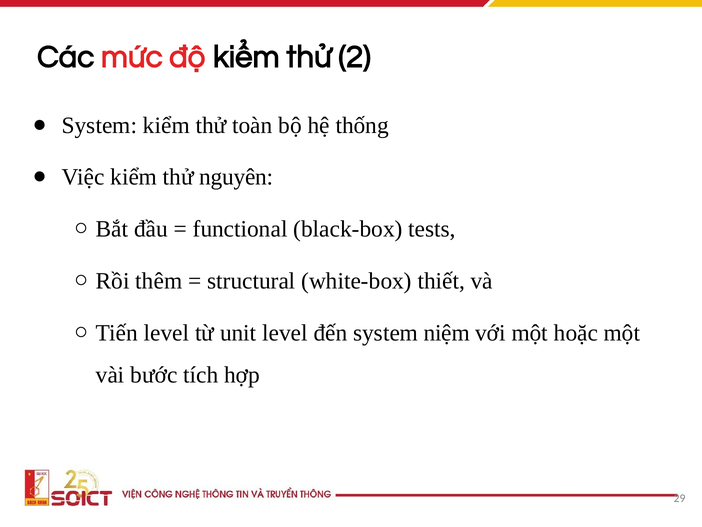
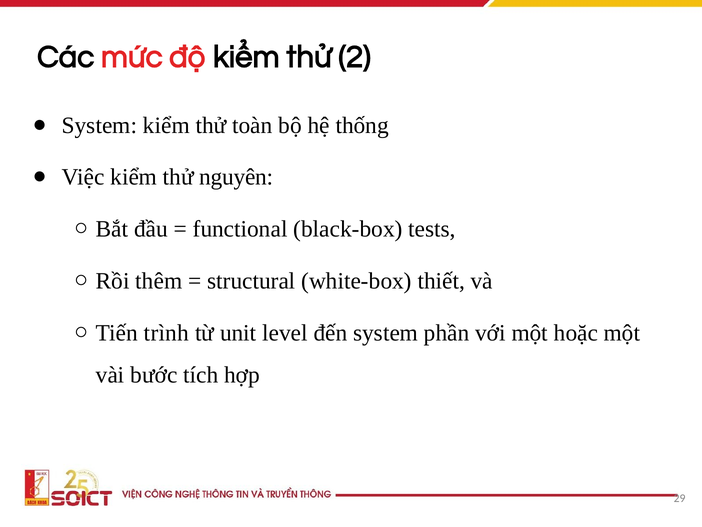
Tiến level: level -> trình
niệm: niệm -> phần
